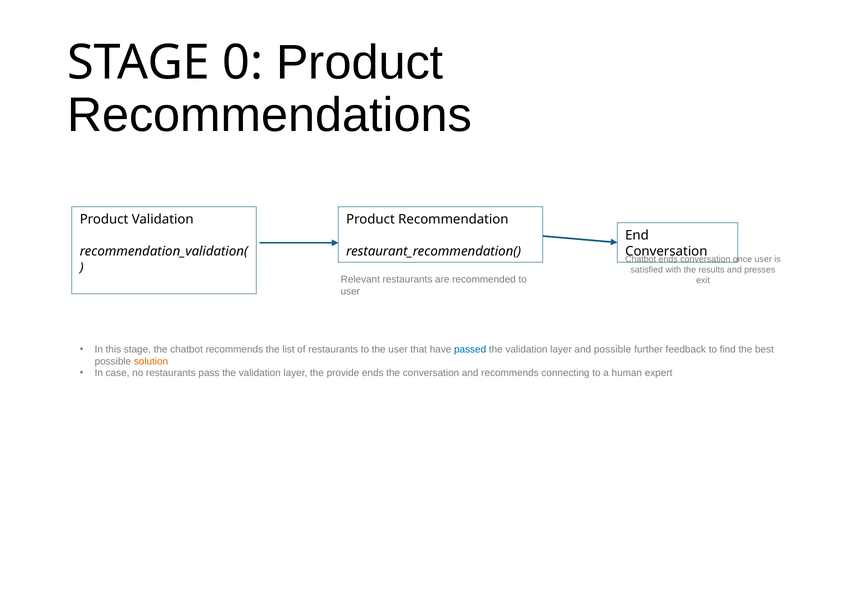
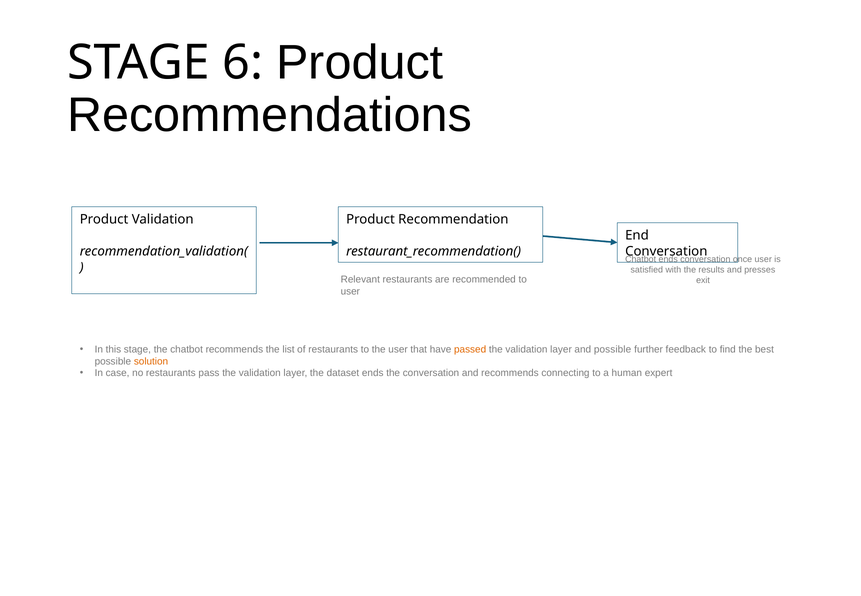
0: 0 -> 6
passed colour: blue -> orange
provide: provide -> dataset
